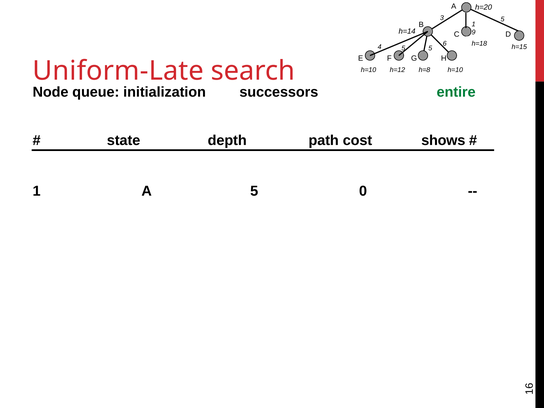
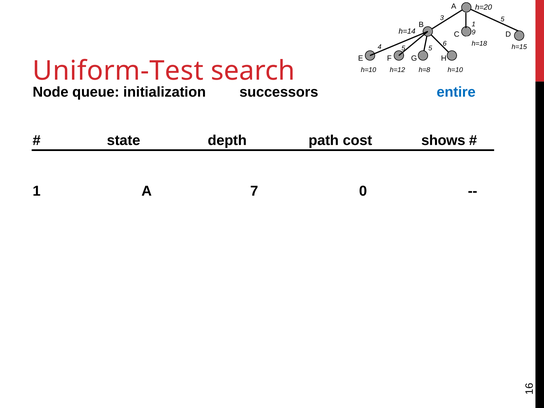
Uniform-Late: Uniform-Late -> Uniform-Test
entire colour: green -> blue
A 5: 5 -> 7
